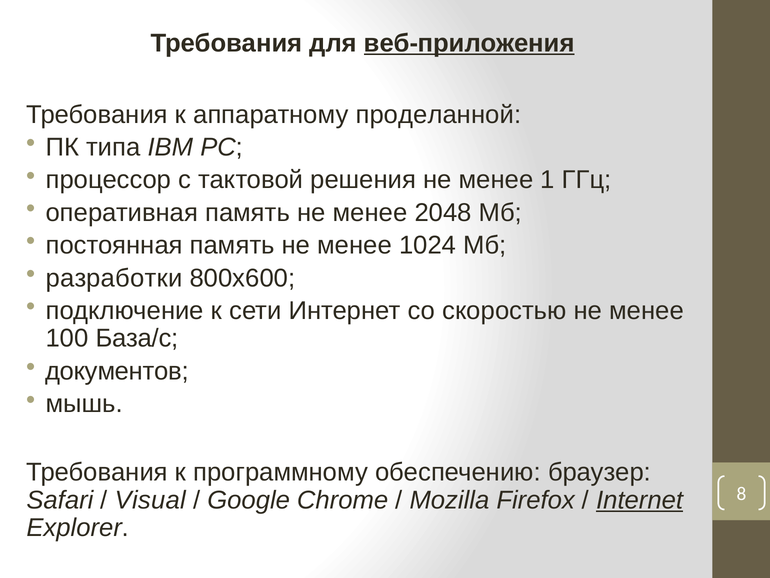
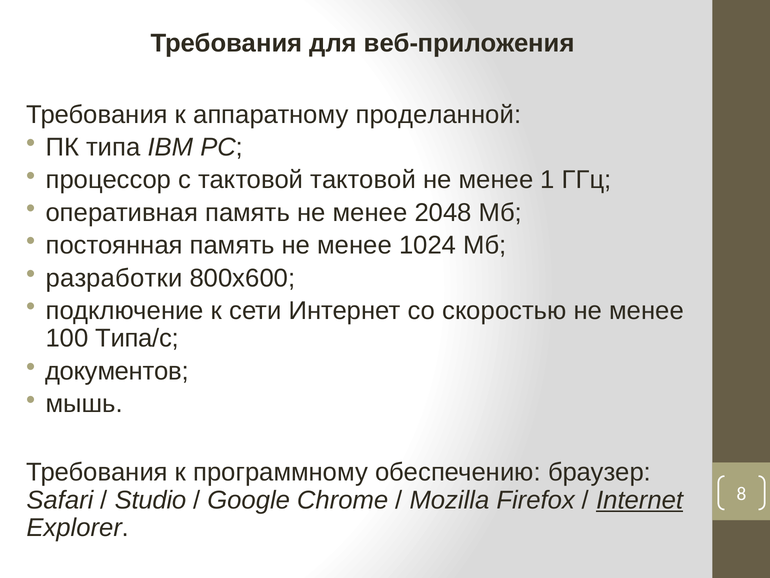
веб-приложения underline: present -> none
тактовой решения: решения -> тактовой
База/с: База/с -> Типа/с
Visual: Visual -> Studio
